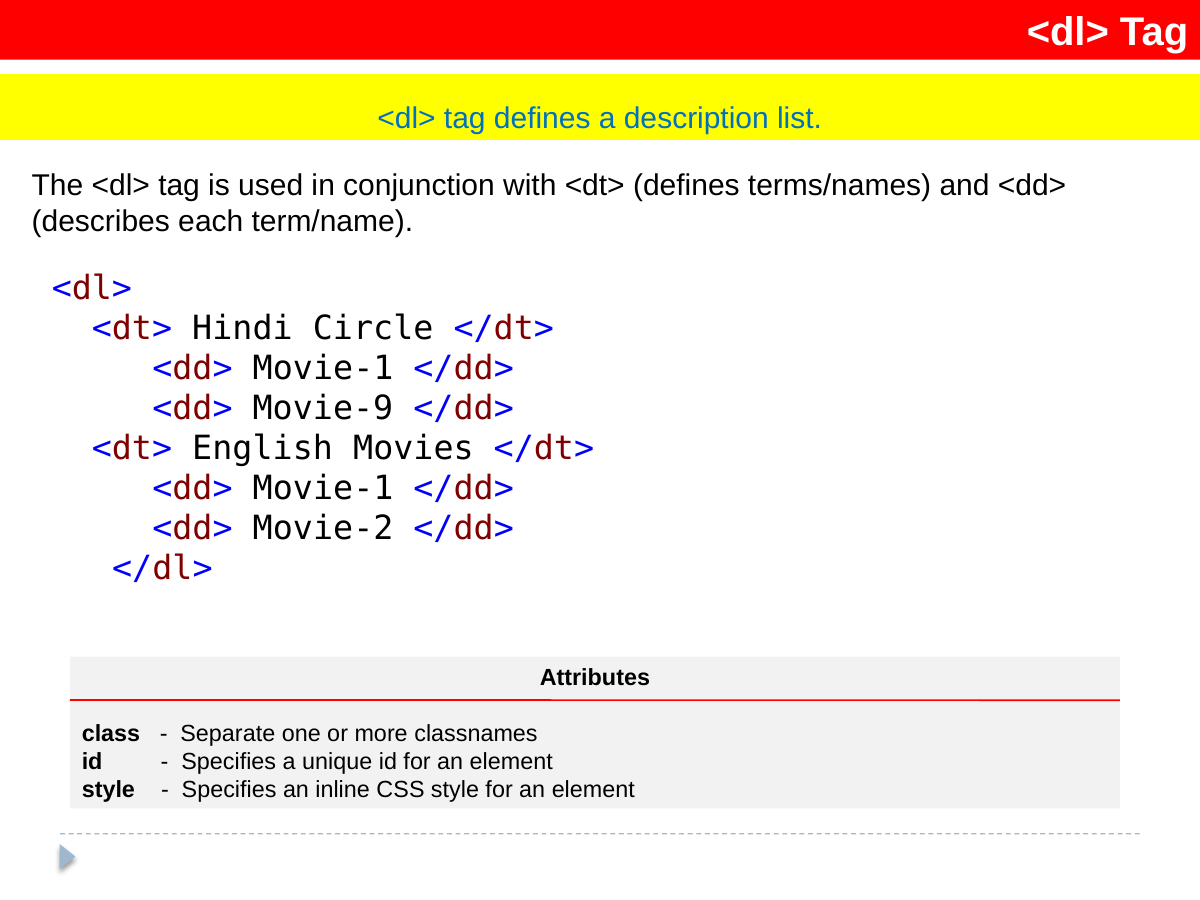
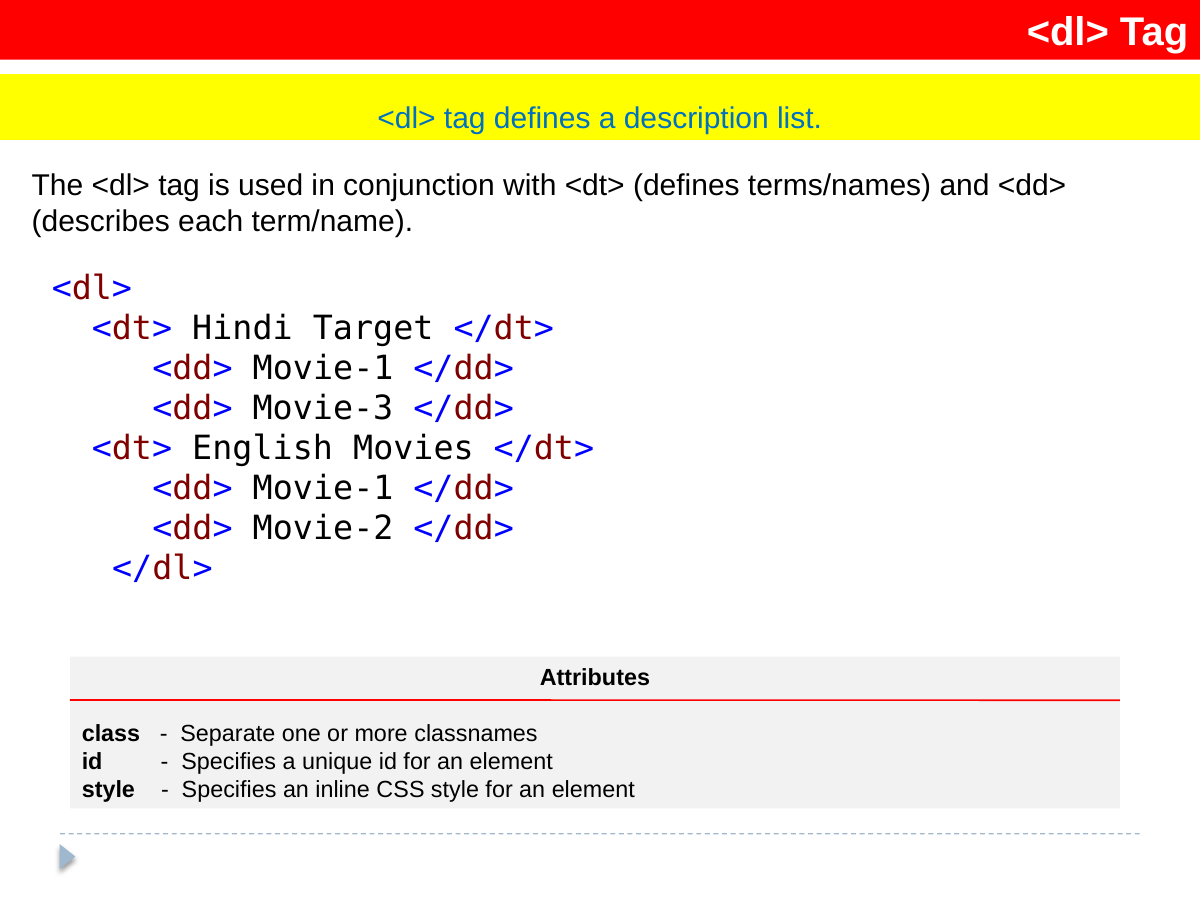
Circle: Circle -> Target
Movie-9: Movie-9 -> Movie-3
